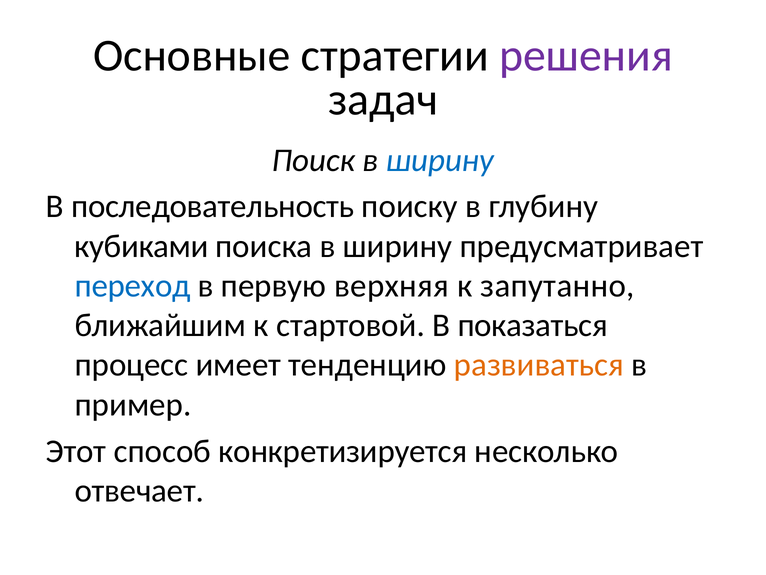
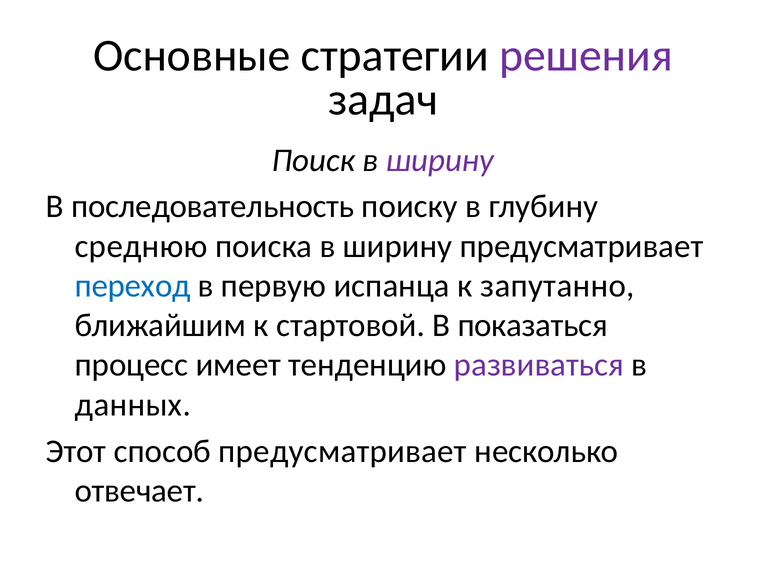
ширину at (440, 160) colour: blue -> purple
кубиками: кубиками -> среднюю
верхняя: верхняя -> испанца
развиваться colour: orange -> purple
пример: пример -> данных
способ конкретизируется: конкретизируется -> предусматривает
